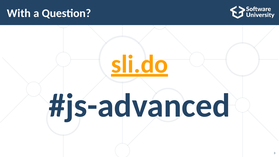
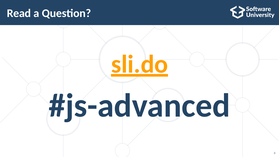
With: With -> Read
